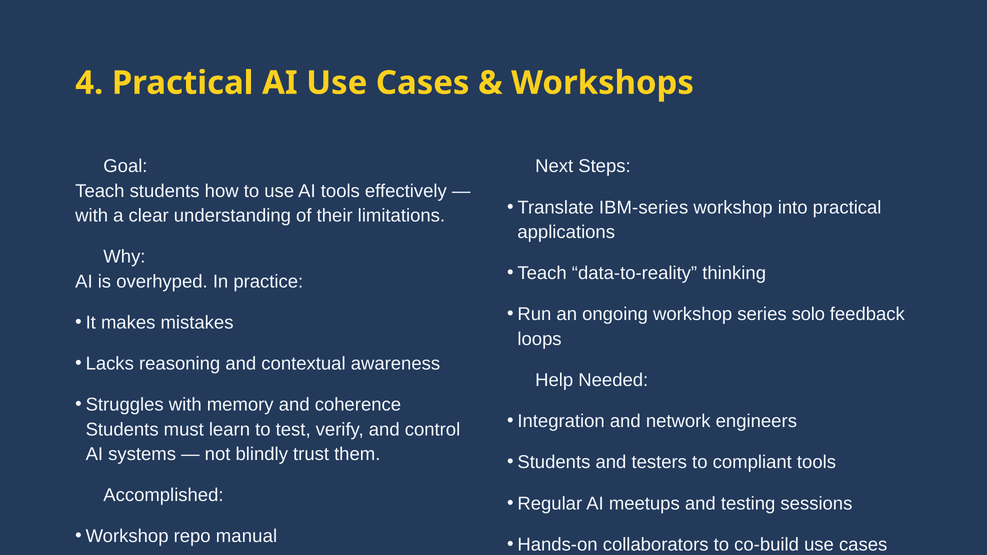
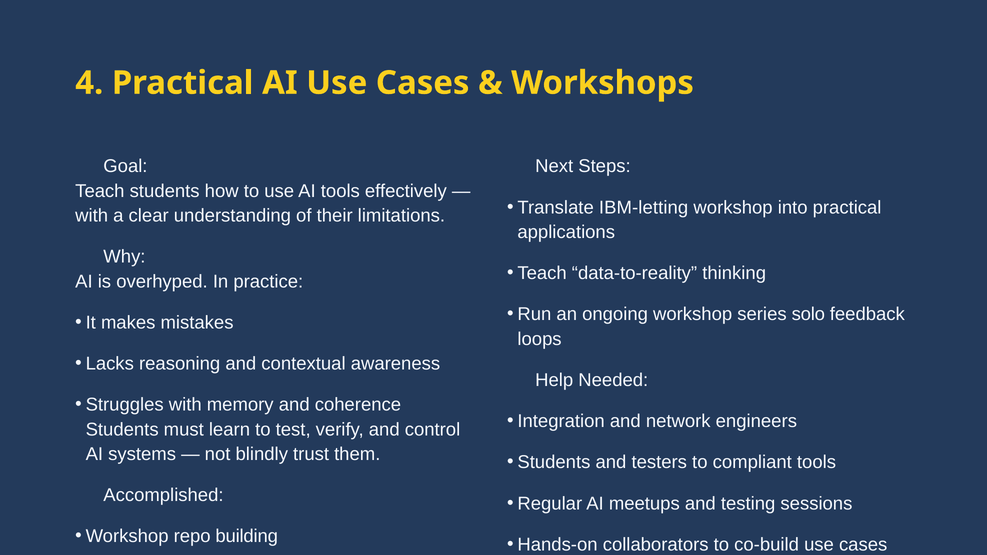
IBM-series: IBM-series -> IBM-letting
manual: manual -> building
